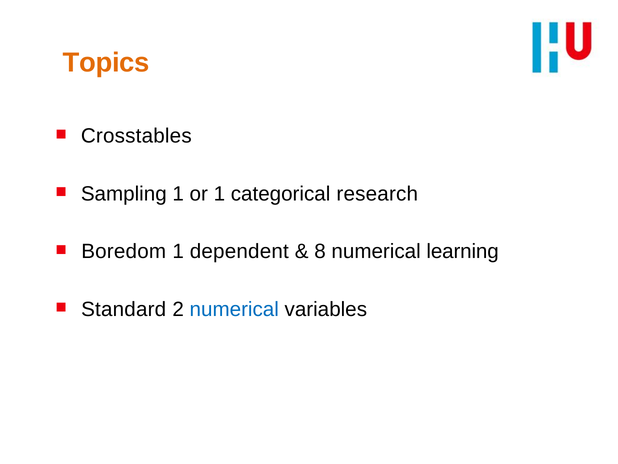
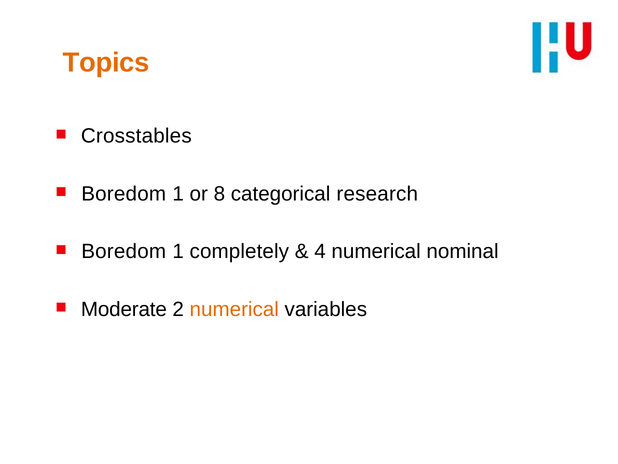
Sampling at (124, 194): Sampling -> Boredom
or 1: 1 -> 8
dependent: dependent -> completely
8: 8 -> 4
learning: learning -> nominal
Standard: Standard -> Moderate
numerical at (234, 309) colour: blue -> orange
